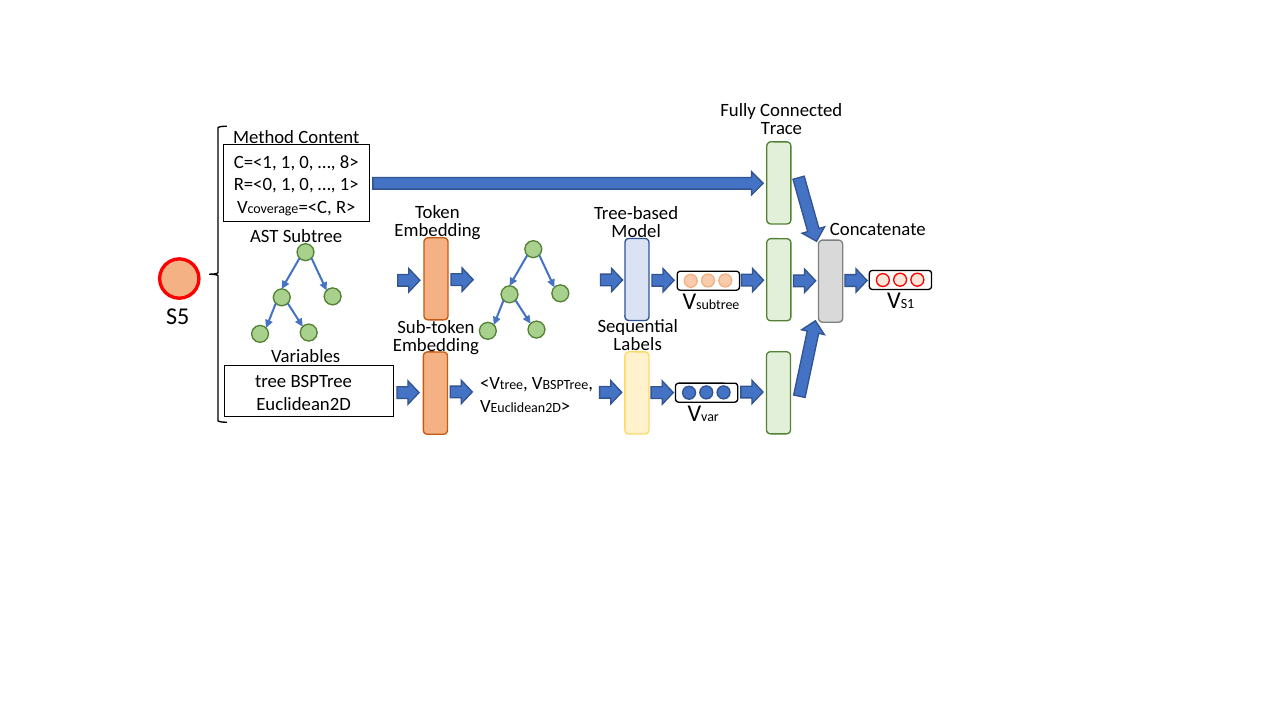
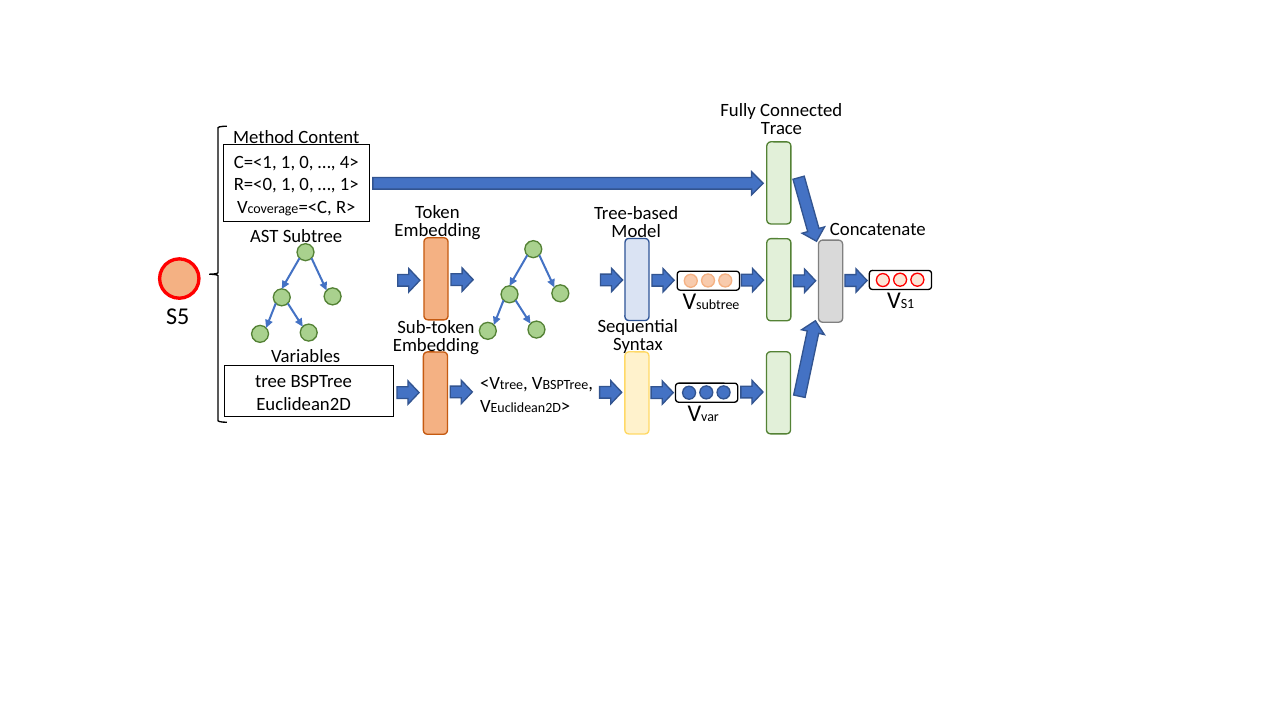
8>: 8> -> 4>
Labels: Labels -> Syntax
